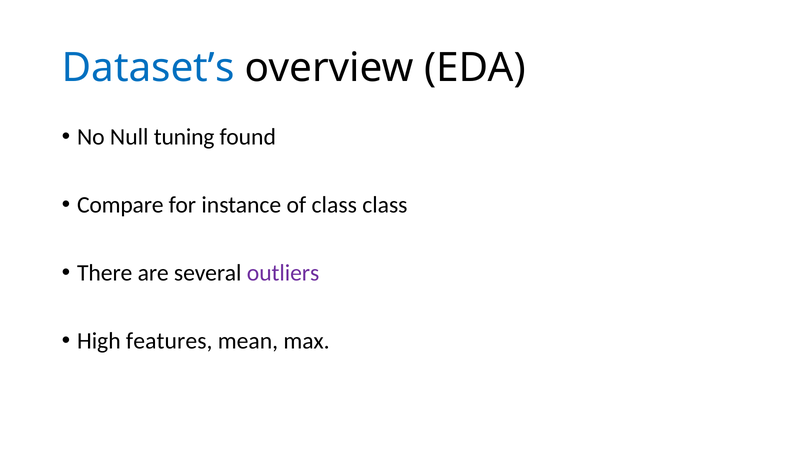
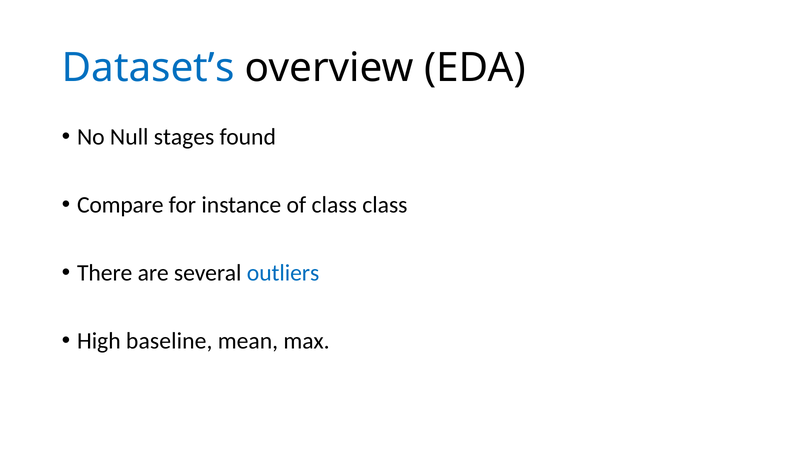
tuning: tuning -> stages
outliers colour: purple -> blue
features: features -> baseline
